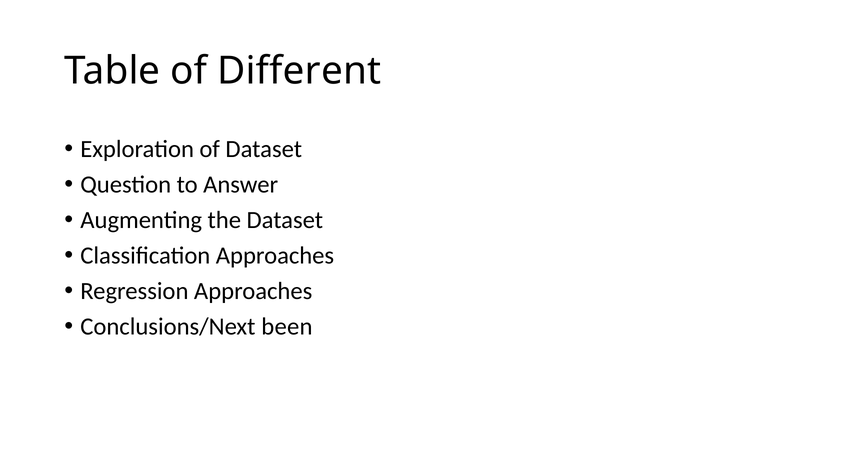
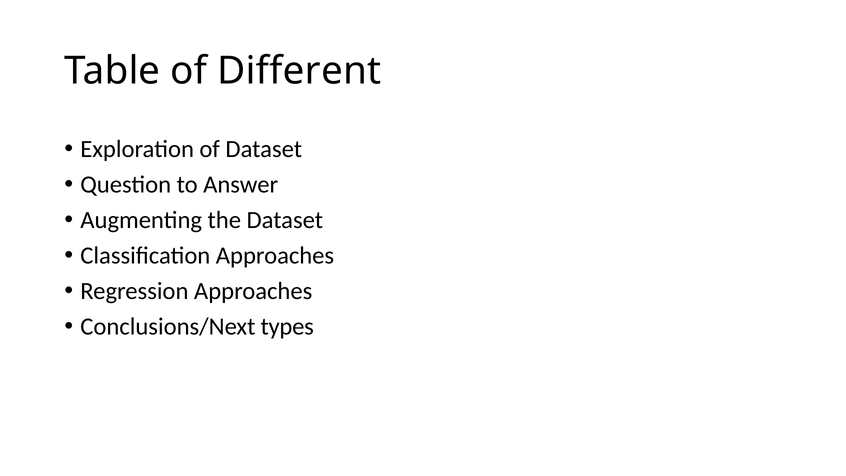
been: been -> types
